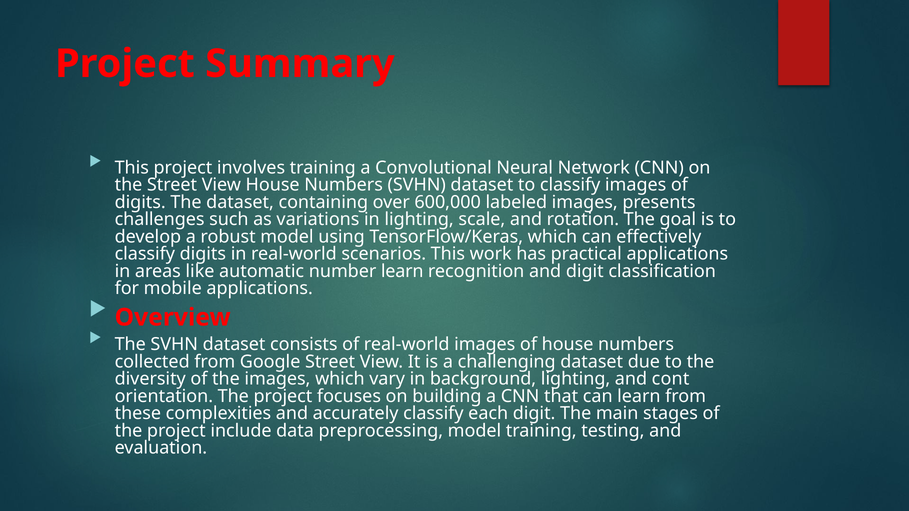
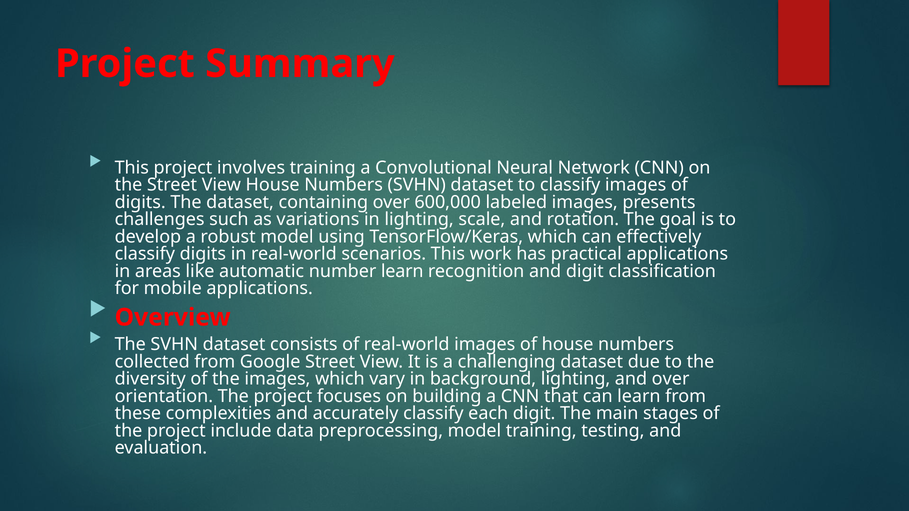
and cont: cont -> over
